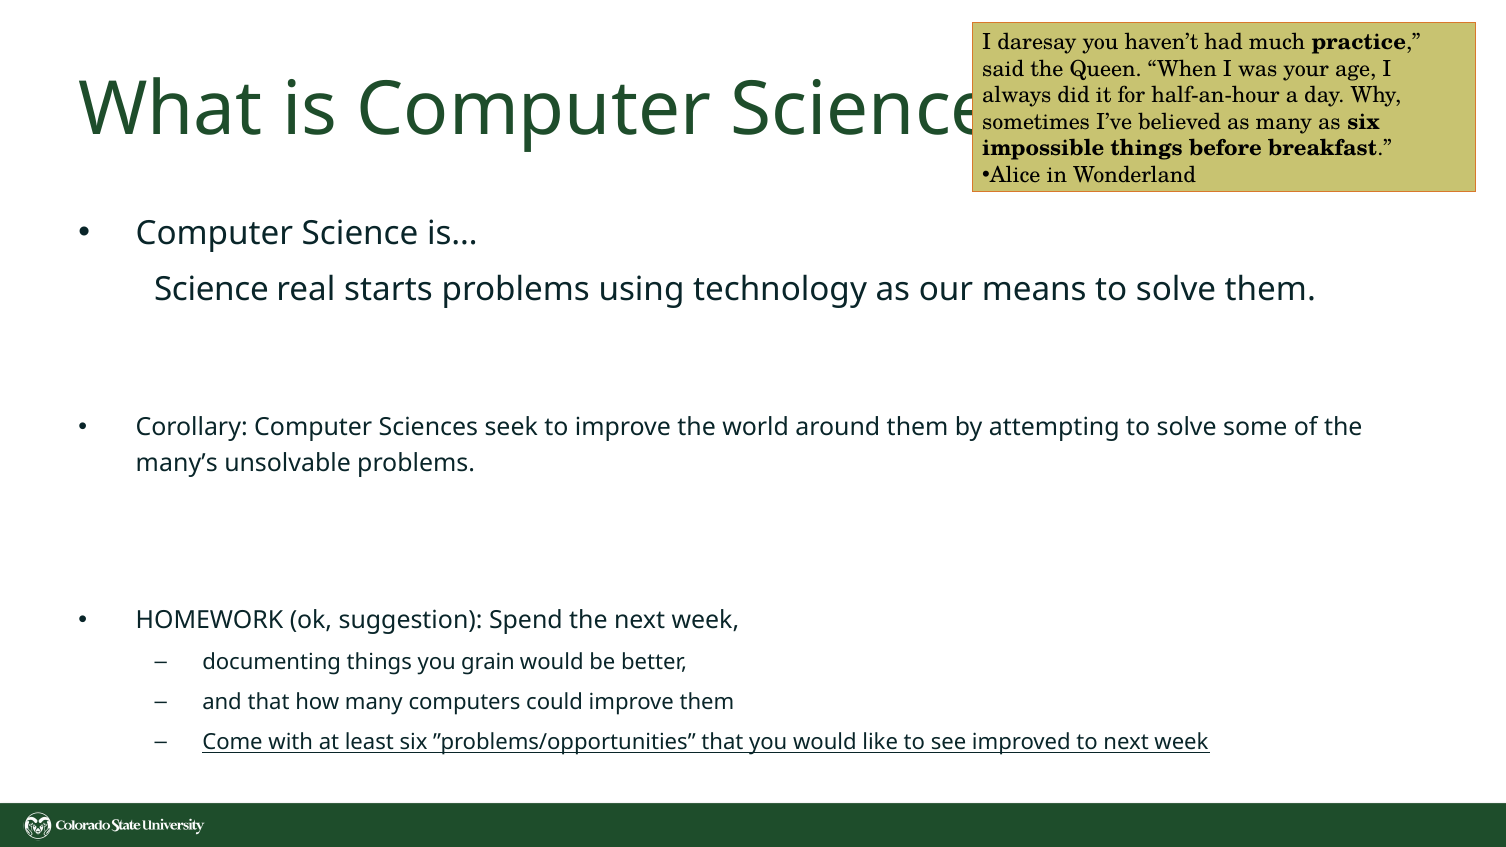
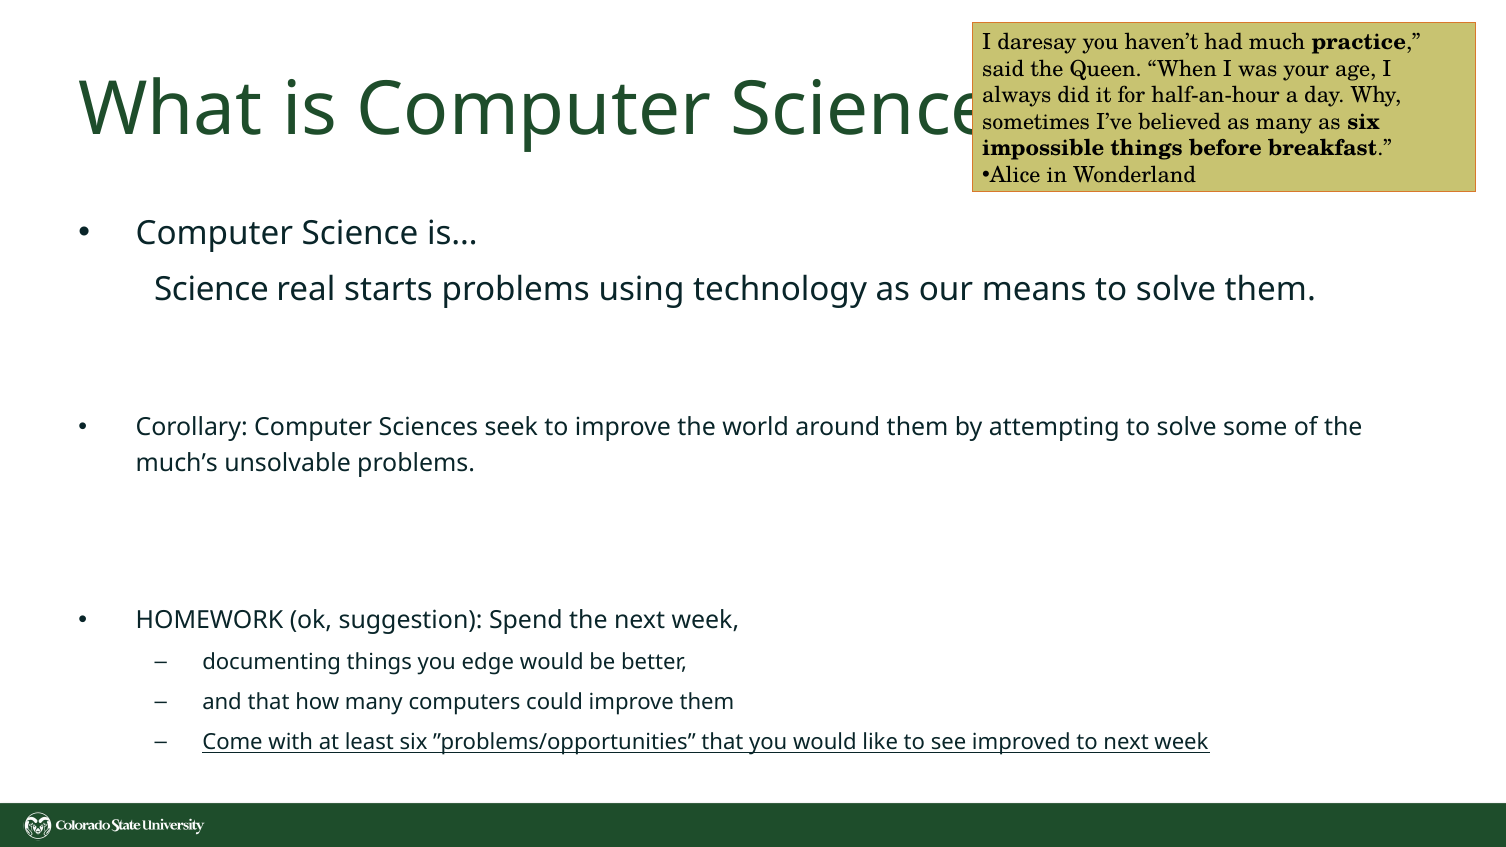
many’s: many’s -> much’s
grain: grain -> edge
